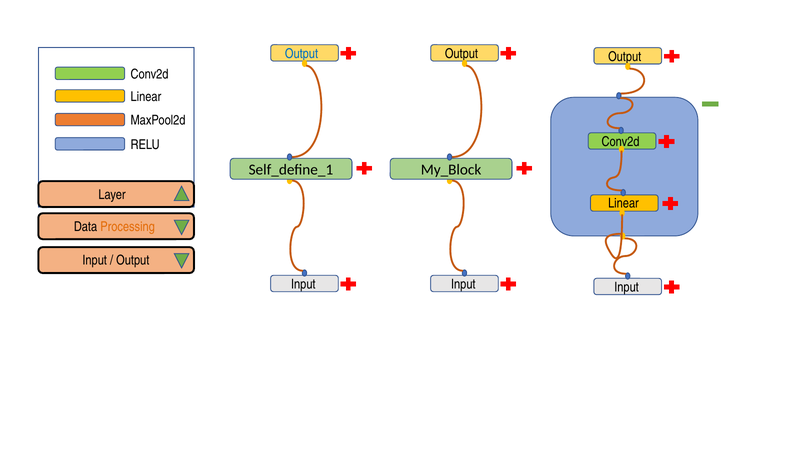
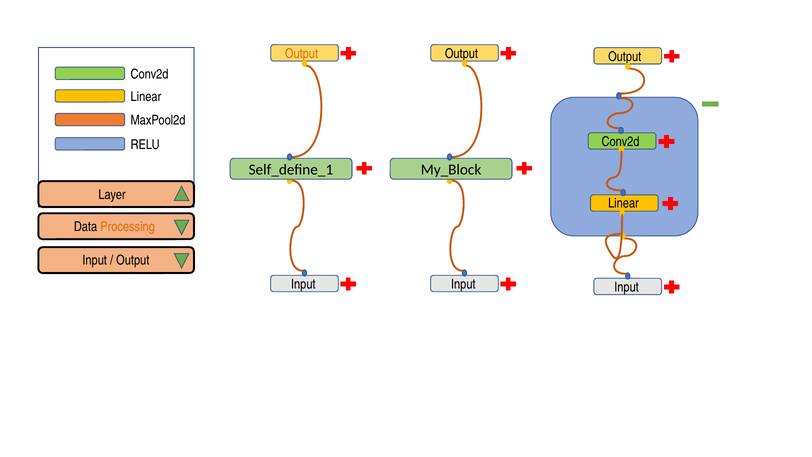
Output at (301, 54) colour: blue -> orange
